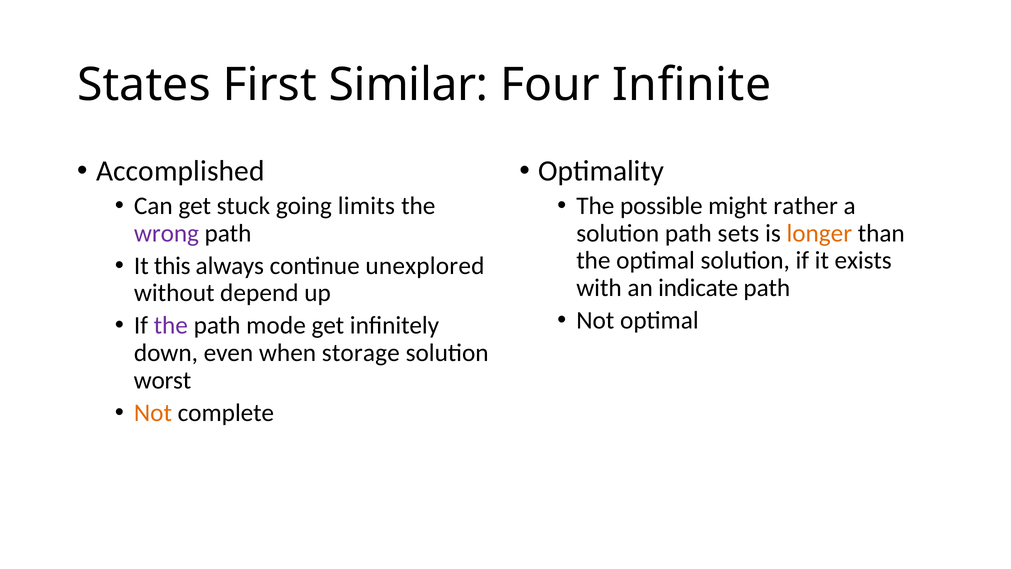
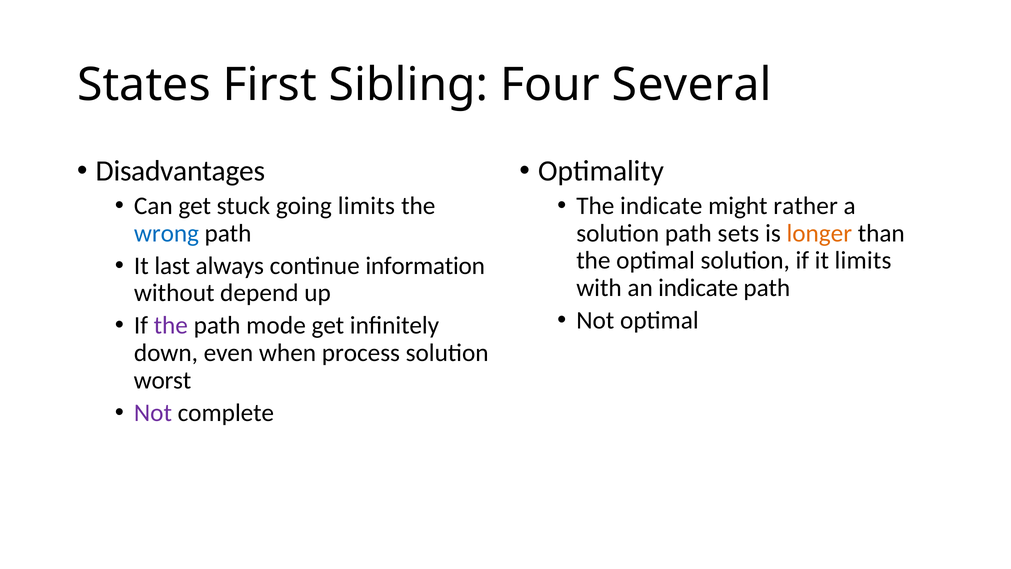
Similar: Similar -> Sibling
Infinite: Infinite -> Several
Accomplished: Accomplished -> Disadvantages
The possible: possible -> indicate
wrong colour: purple -> blue
it exists: exists -> limits
this: this -> last
unexplored: unexplored -> information
storage: storage -> process
Not at (153, 413) colour: orange -> purple
